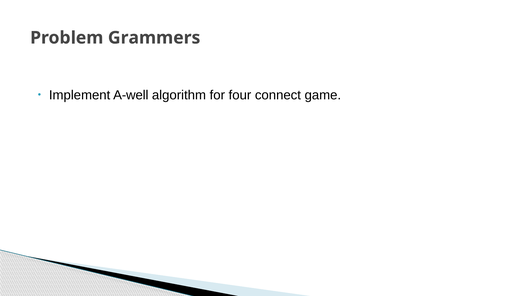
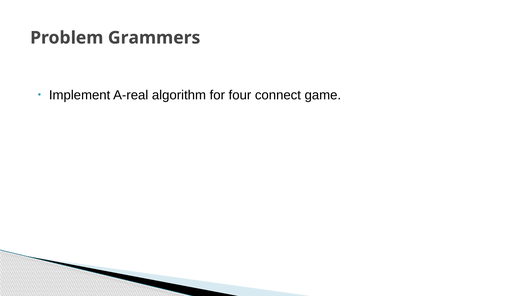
A-well: A-well -> A-real
